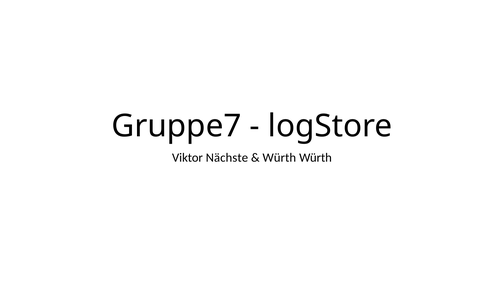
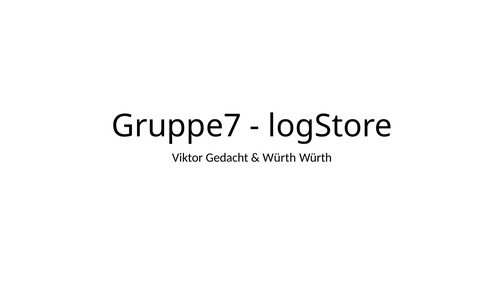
Nächste: Nächste -> Gedacht
